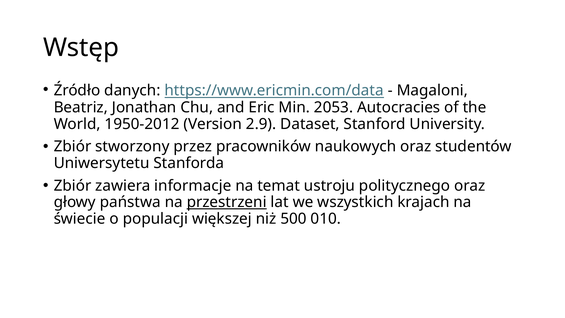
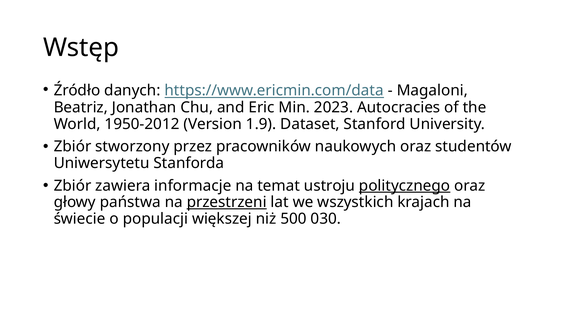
2053: 2053 -> 2023
2.9: 2.9 -> 1.9
politycznego underline: none -> present
010: 010 -> 030
